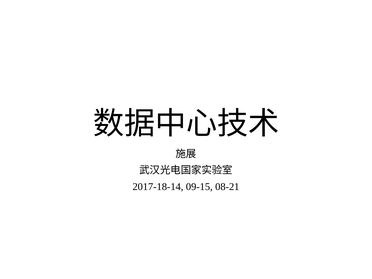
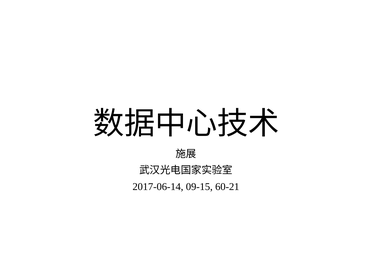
2017-18-14: 2017-18-14 -> 2017-06-14
08-21: 08-21 -> 60-21
